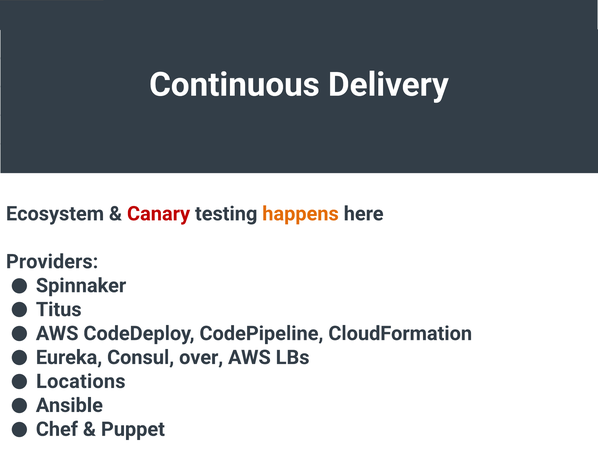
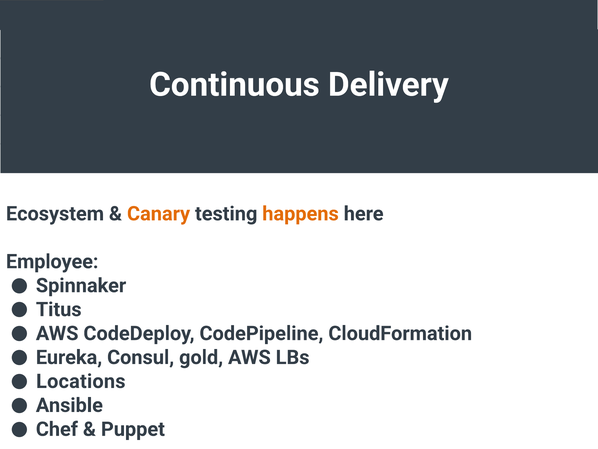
Canary colour: red -> orange
Providers: Providers -> Employee
over: over -> gold
